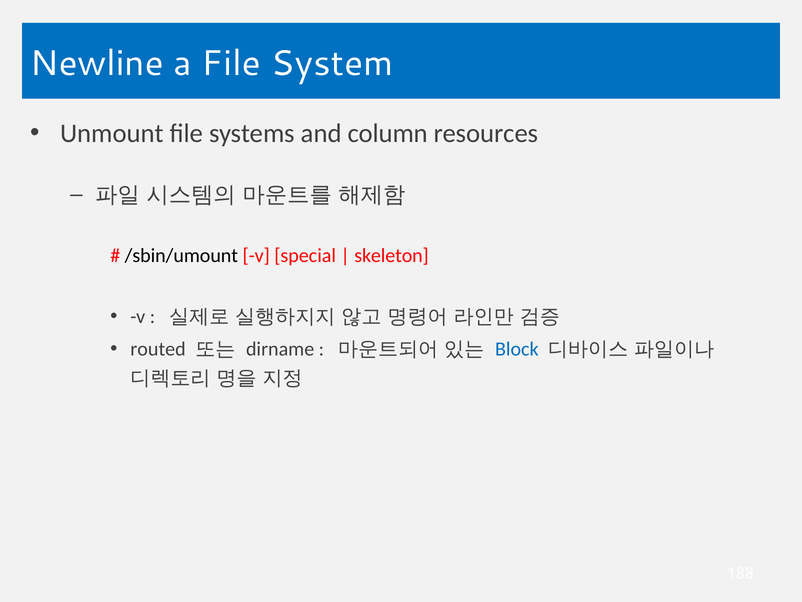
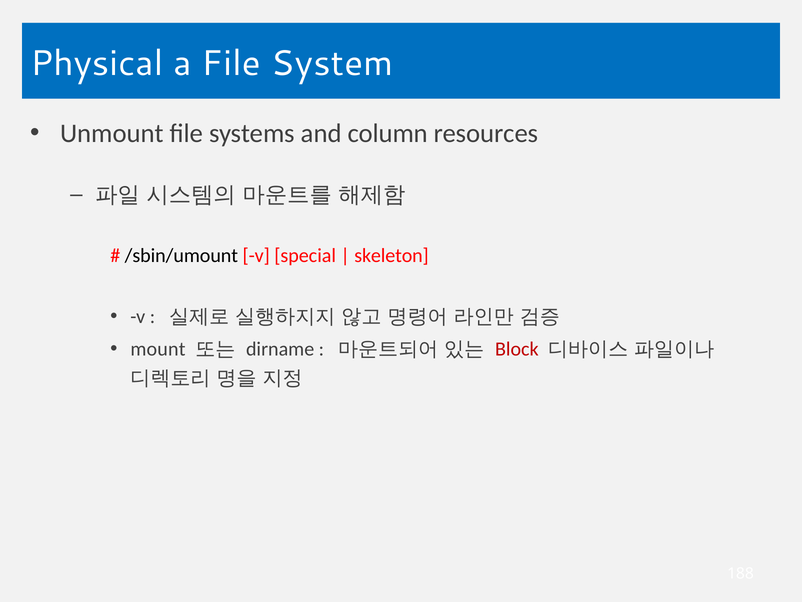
Newline: Newline -> Physical
routed: routed -> mount
Block colour: blue -> red
